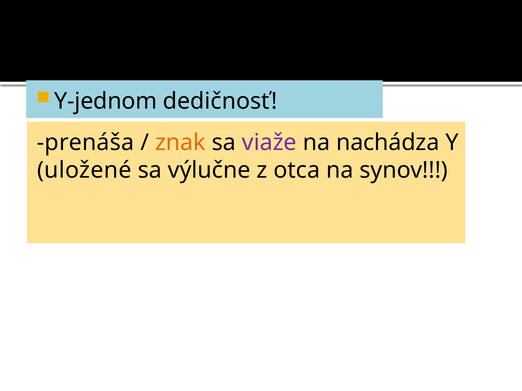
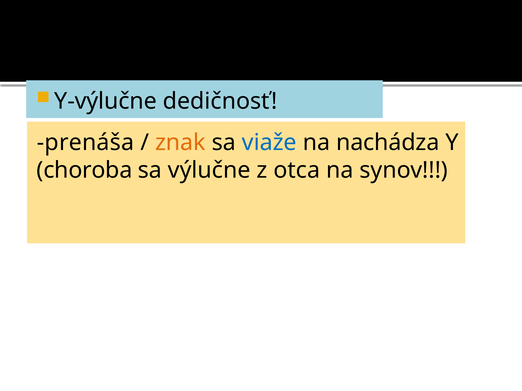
Y-jednom: Y-jednom -> Y-výlučne
viaže colour: purple -> blue
uložené: uložené -> choroba
